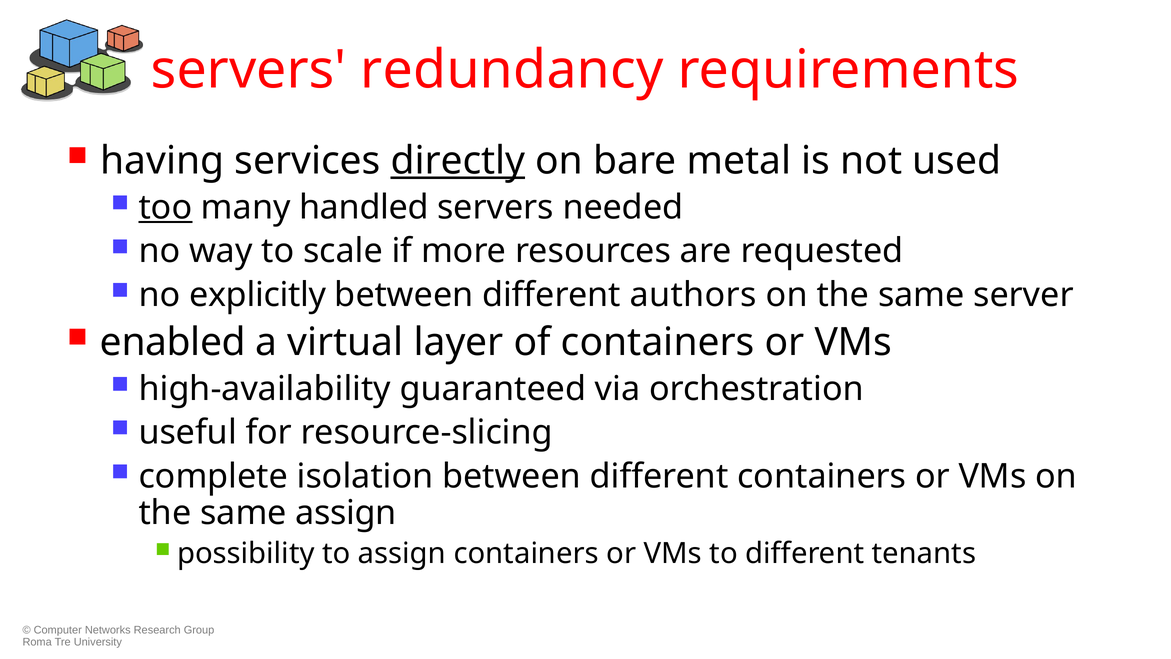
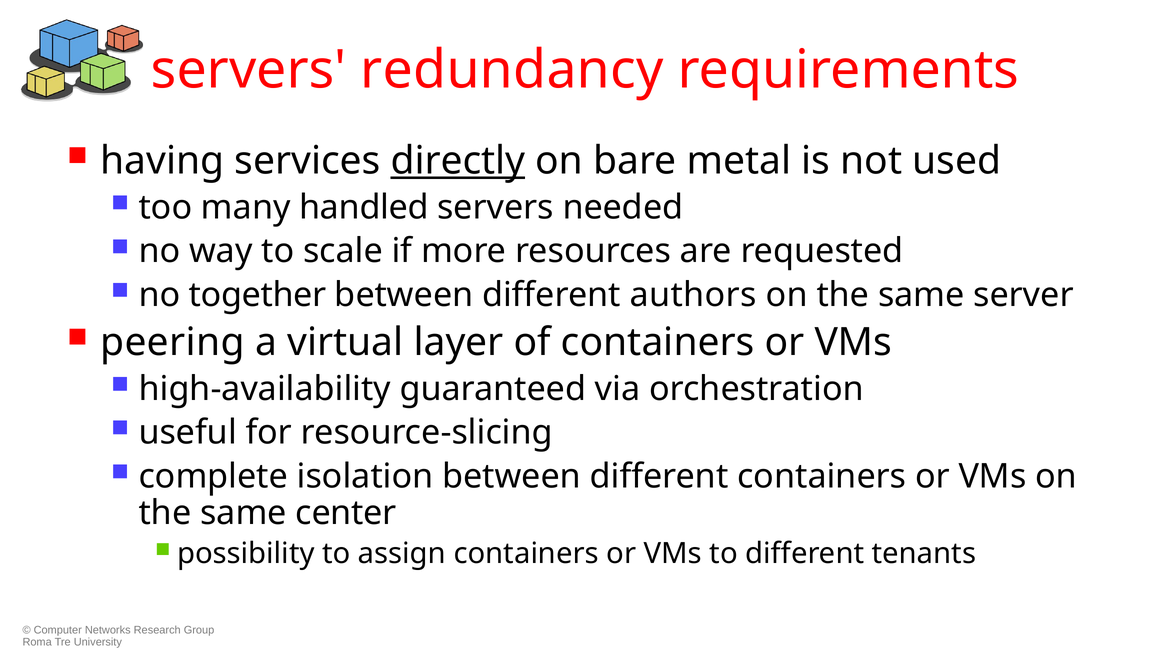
too underline: present -> none
explicitly: explicitly -> together
enabled: enabled -> peering
same assign: assign -> center
